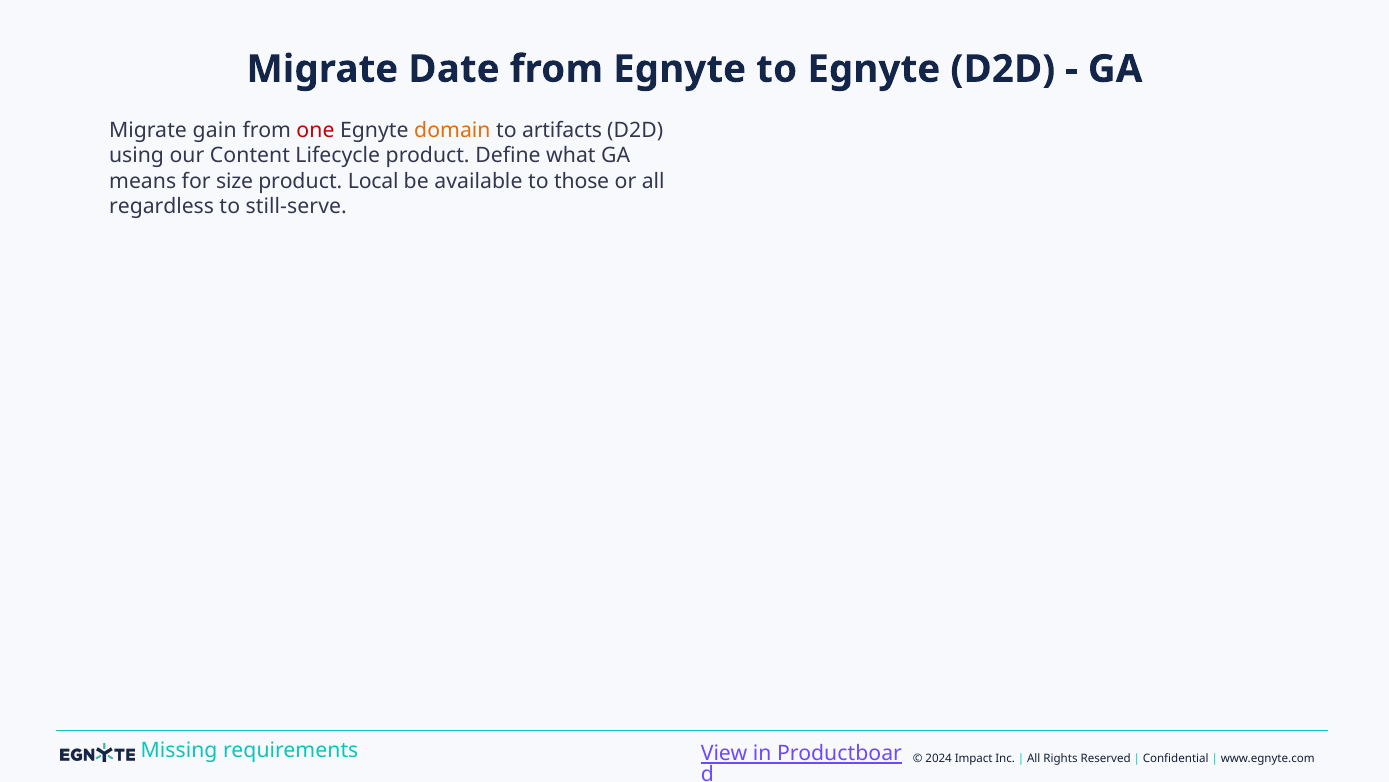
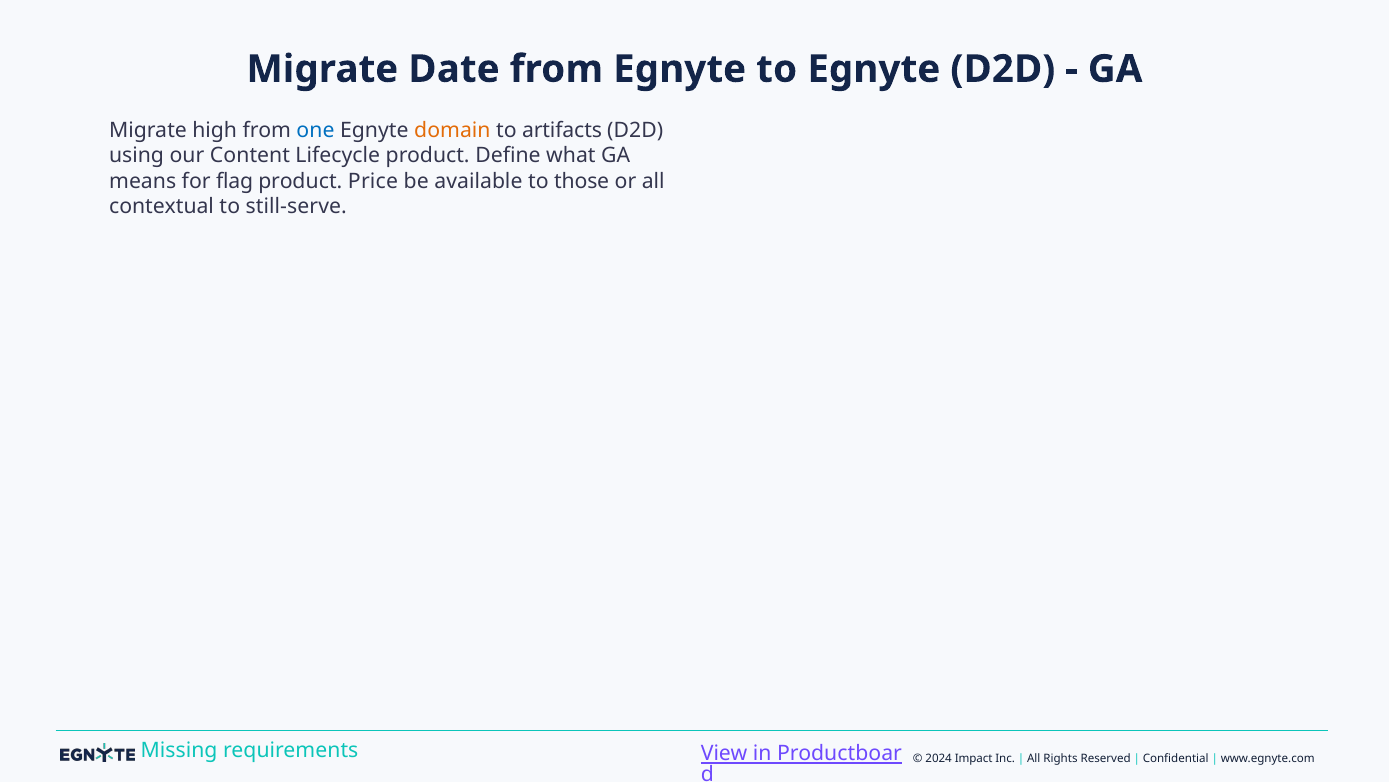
gain: gain -> high
one colour: red -> blue
size: size -> flag
Local: Local -> Price
regardless: regardless -> contextual
